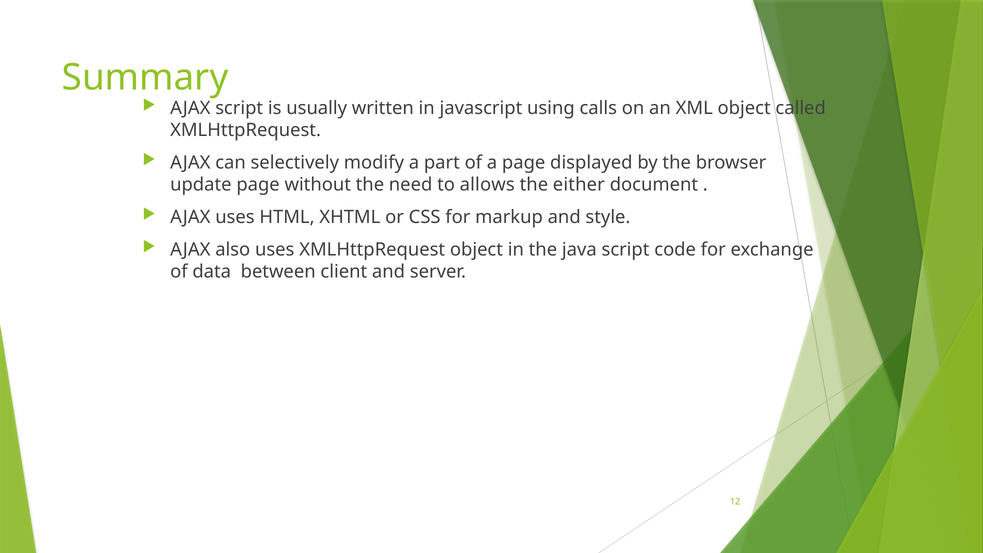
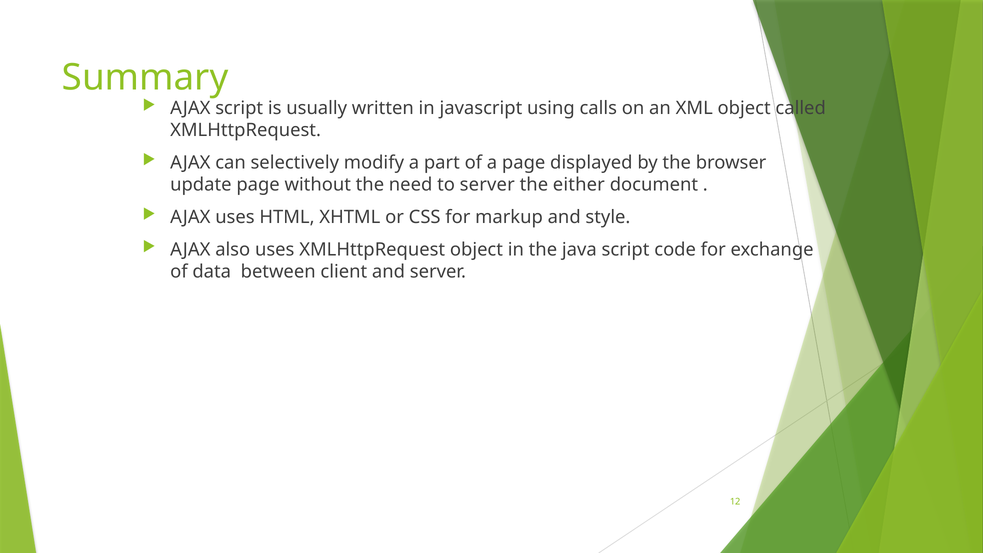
to allows: allows -> server
